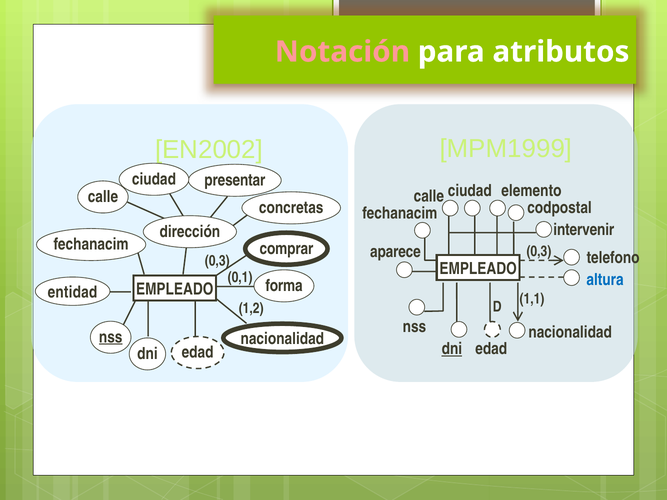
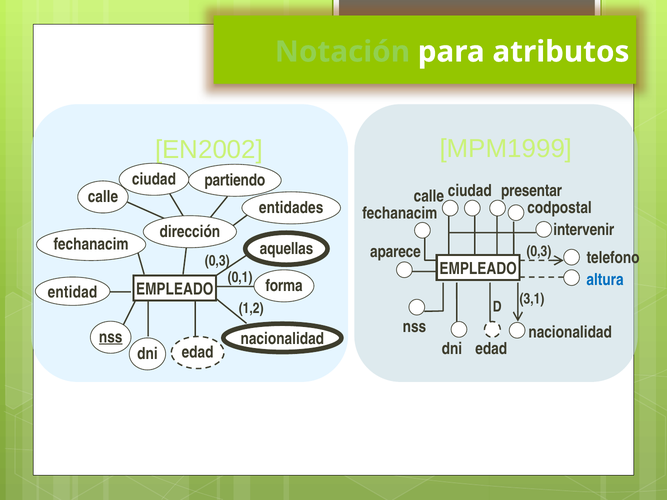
Notación colour: pink -> light green
presentar: presentar -> partiendo
elemento: elemento -> presentar
concretas: concretas -> entidades
comprar: comprar -> aquellas
1,1: 1,1 -> 3,1
dni at (452, 349) underline: present -> none
